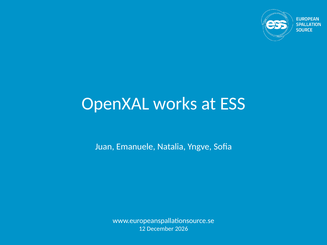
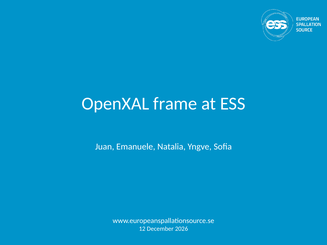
works: works -> frame
